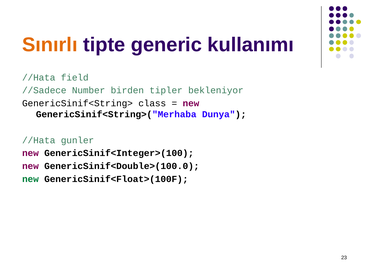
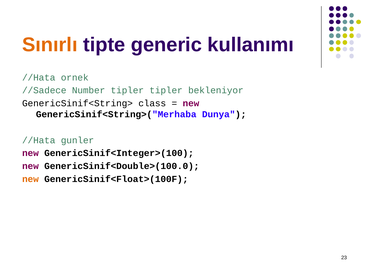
field: field -> ornek
Number birden: birden -> tipler
new at (30, 179) colour: green -> orange
